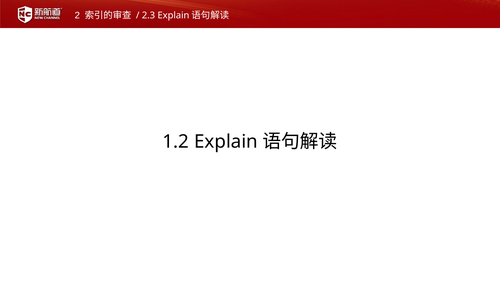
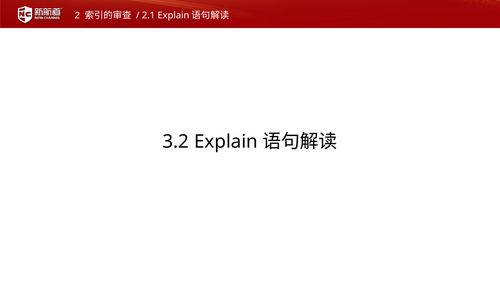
2.3: 2.3 -> 2.1
1.2: 1.2 -> 3.2
